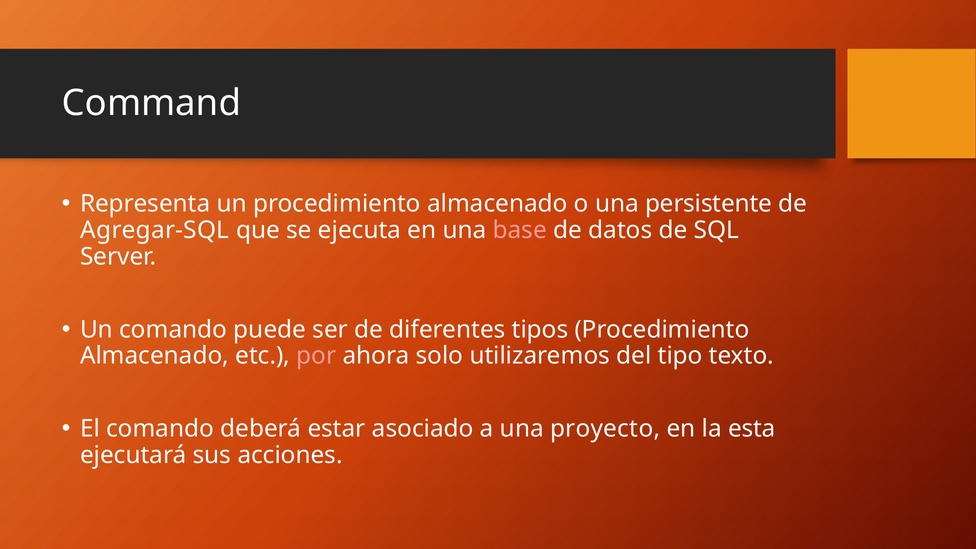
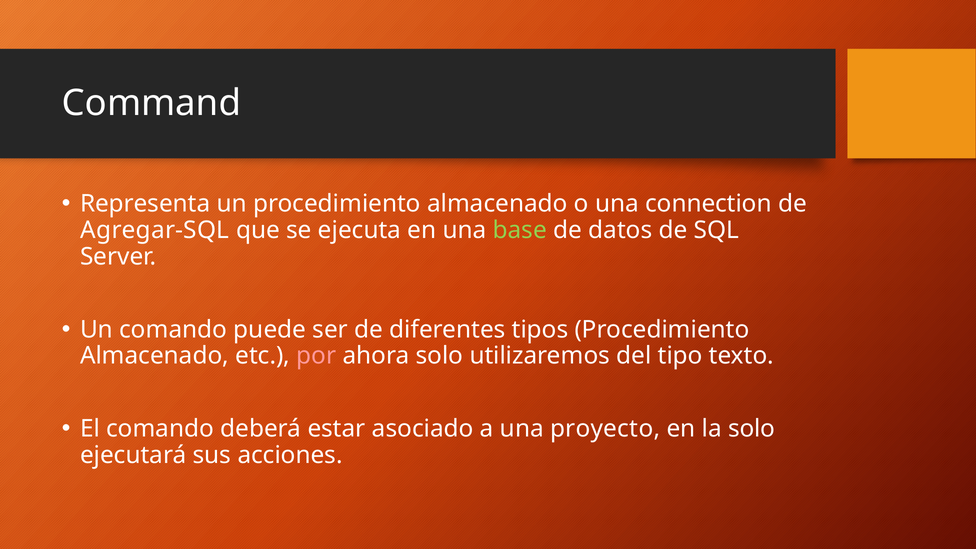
persistente: persistente -> connection
base colour: pink -> light green
la esta: esta -> solo
